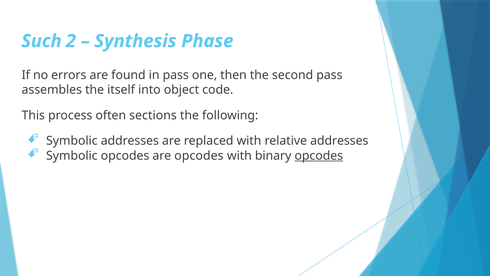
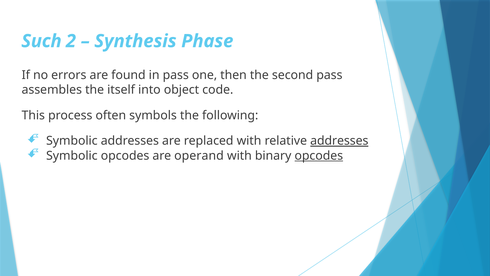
sections: sections -> symbols
addresses at (339, 141) underline: none -> present
are opcodes: opcodes -> operand
